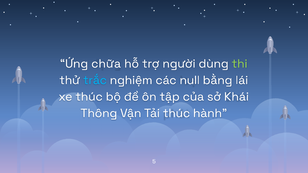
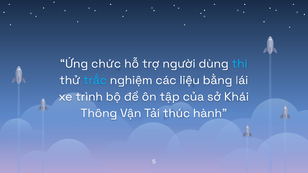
chữa: chữa -> chức
thi colour: light green -> light blue
null: null -> liệu
xe thúc: thúc -> trình
